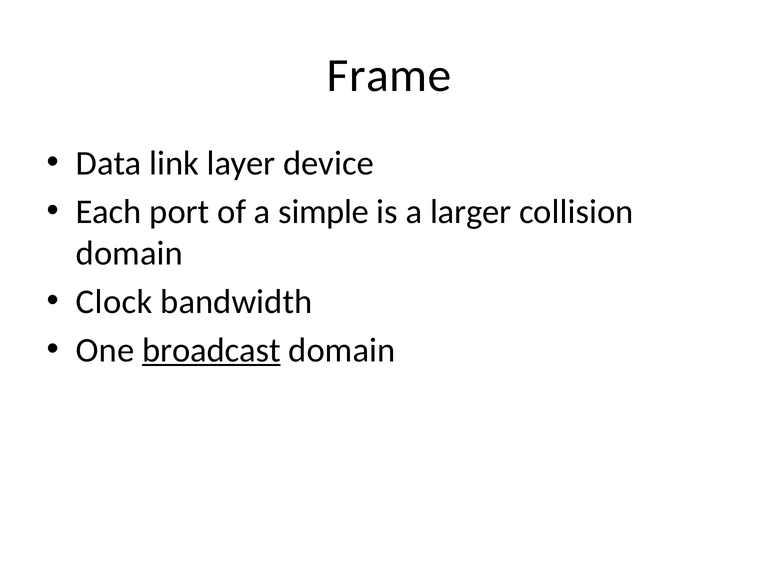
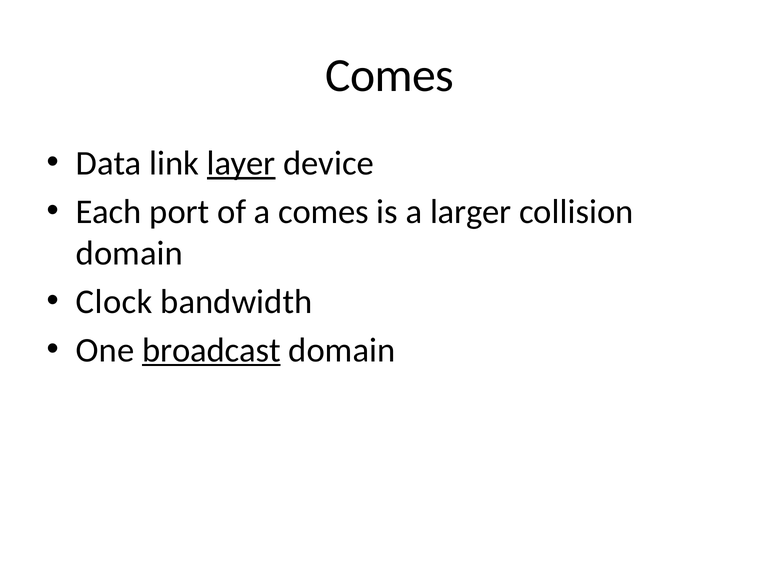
Frame at (389, 75): Frame -> Comes
layer underline: none -> present
a simple: simple -> comes
